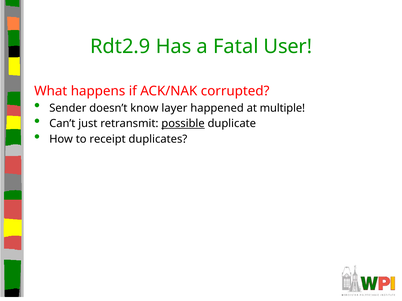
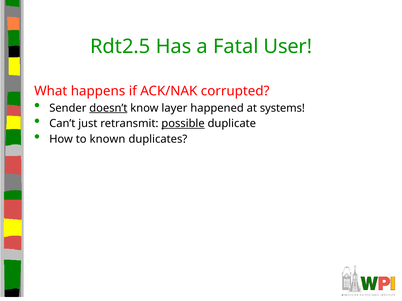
Rdt2.9: Rdt2.9 -> Rdt2.5
doesn’t underline: none -> present
multiple: multiple -> systems
receipt: receipt -> known
